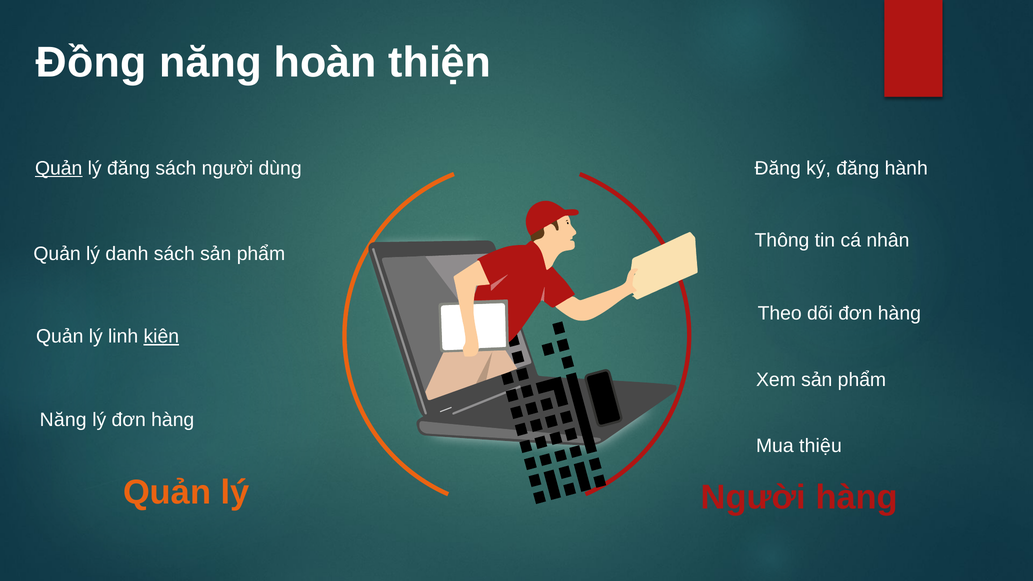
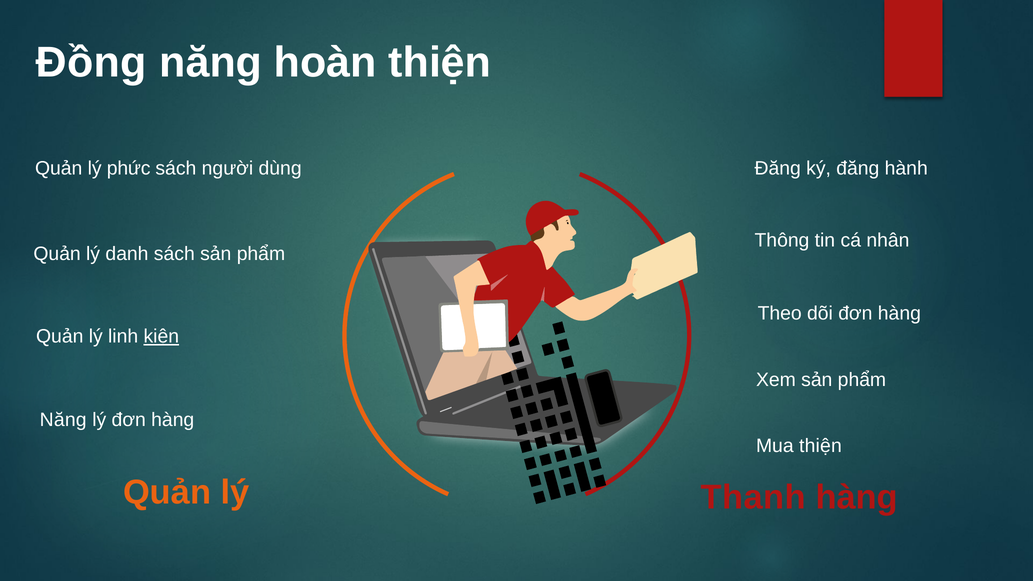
Quản at (59, 168) underline: present -> none
lý đăng: đăng -> phức
Mua thiệu: thiệu -> thiện
Người at (753, 497): Người -> Thanh
